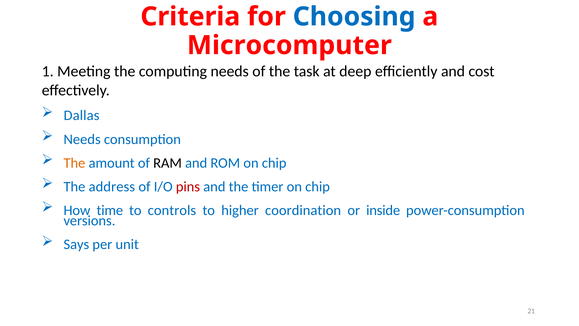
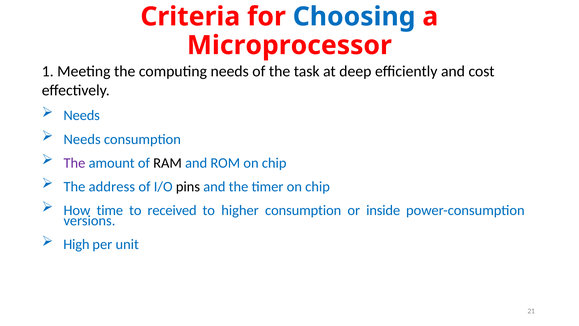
Microcomputer: Microcomputer -> Microprocessor
Dallas at (82, 115): Dallas -> Needs
The at (74, 163) colour: orange -> purple
pins colour: red -> black
controls: controls -> received
higher coordination: coordination -> consumption
Says: Says -> High
